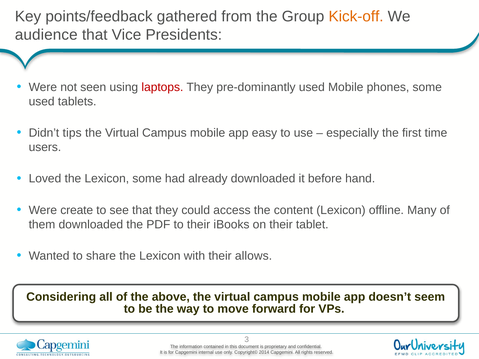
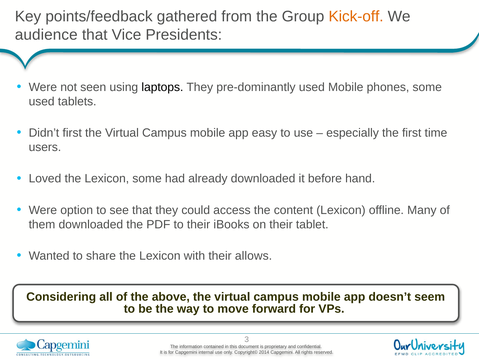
laptops colour: red -> black
Didn’t tips: tips -> first
create: create -> option
